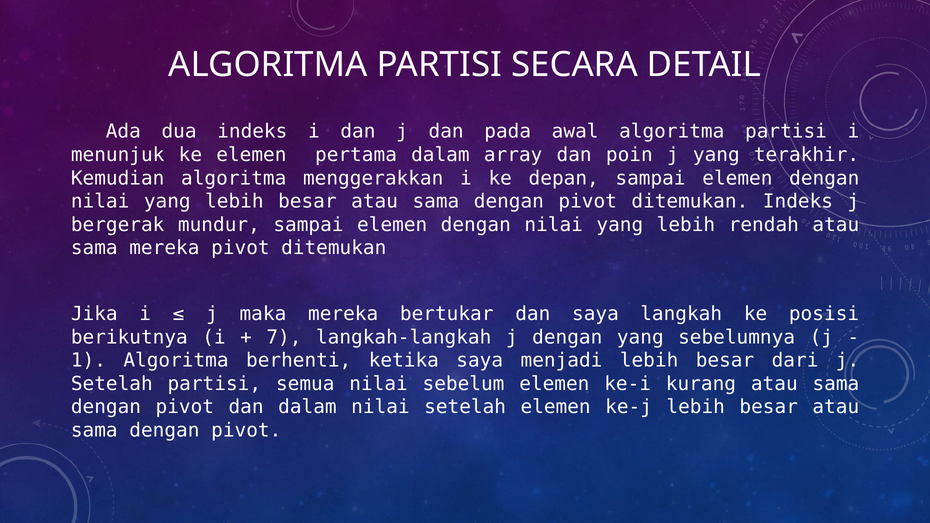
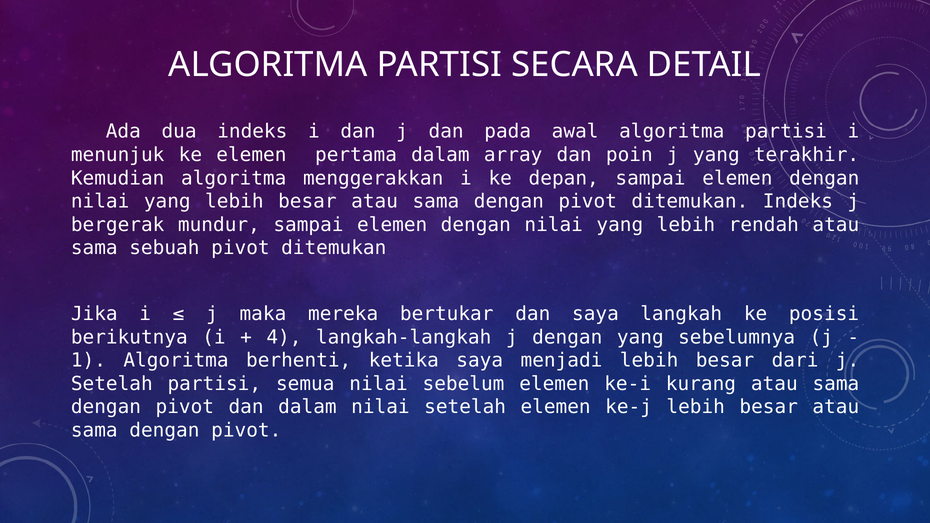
sama mereka: mereka -> sebuah
7: 7 -> 4
